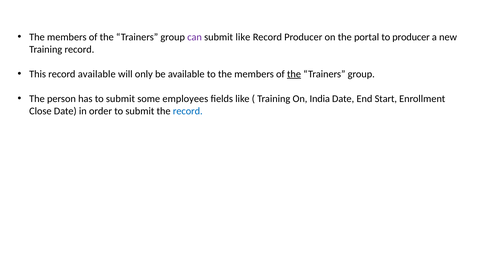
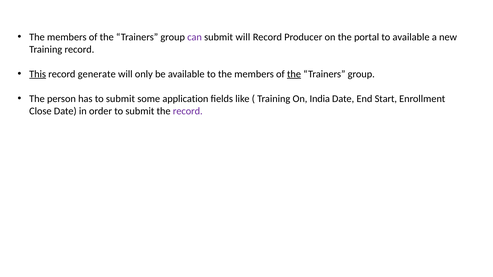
submit like: like -> will
to producer: producer -> available
This underline: none -> present
record available: available -> generate
employees: employees -> application
record at (188, 111) colour: blue -> purple
